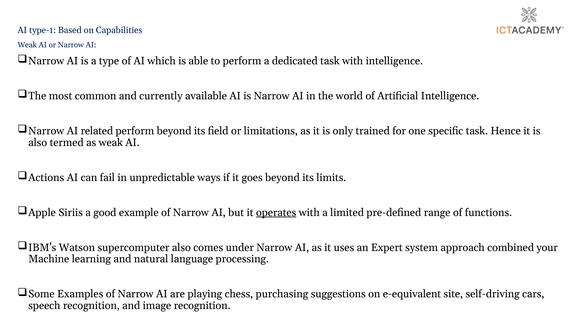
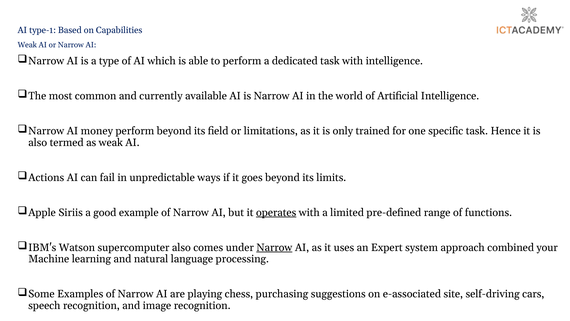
related: related -> money
Narrow at (274, 247) underline: none -> present
e-equivalent: e-equivalent -> e-associated
